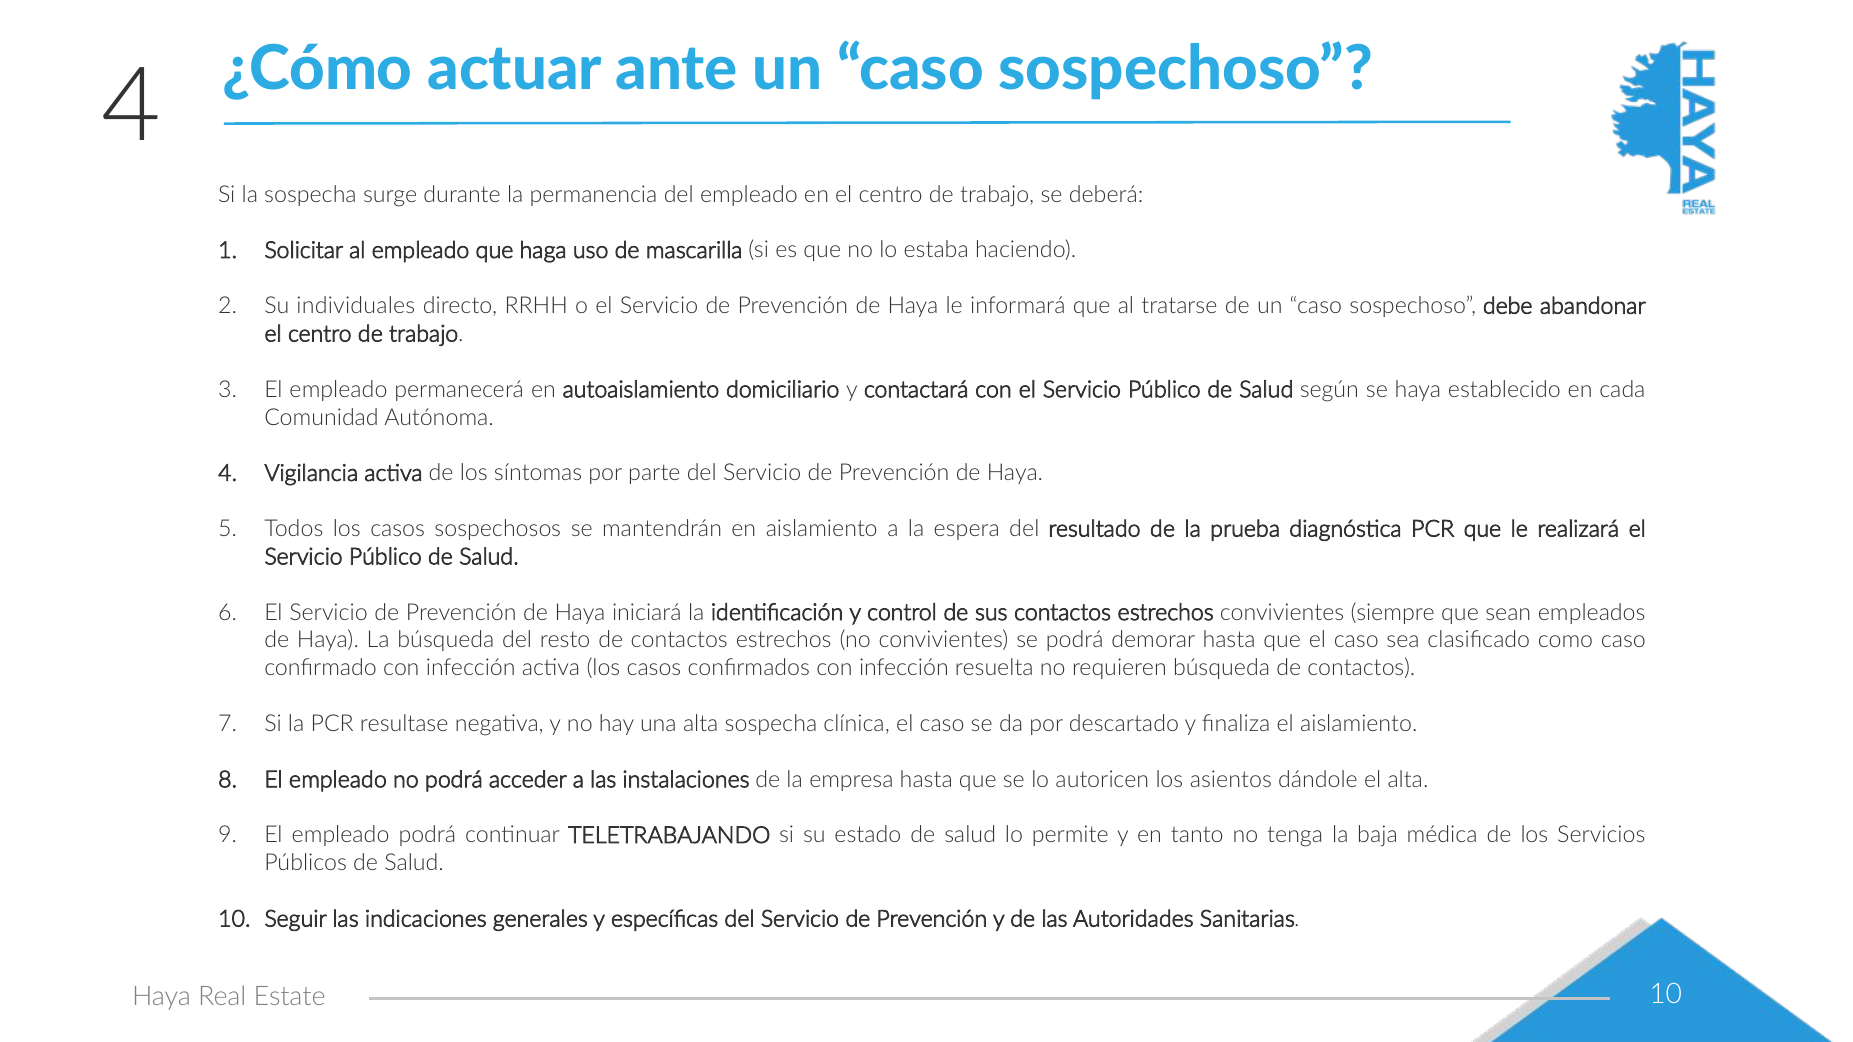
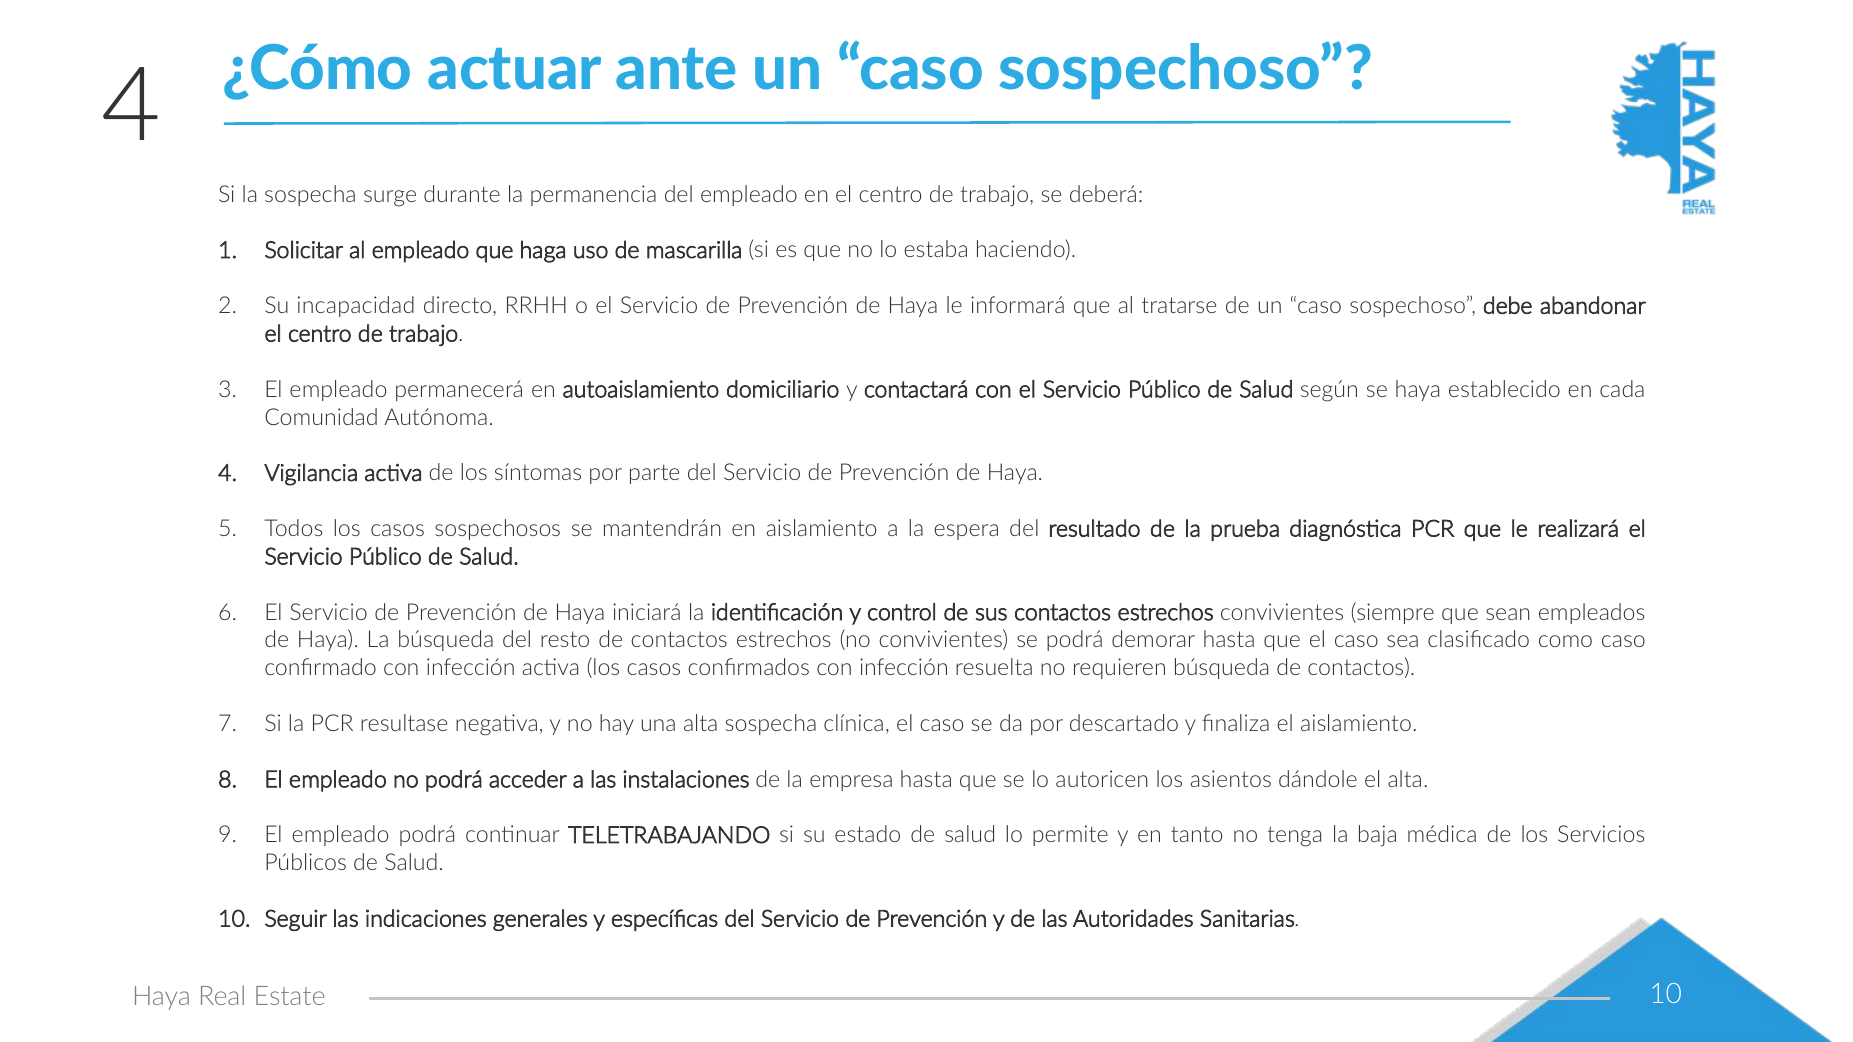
individuales: individuales -> incapacidad
